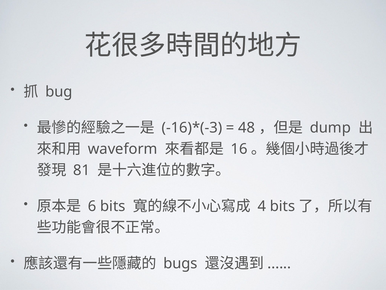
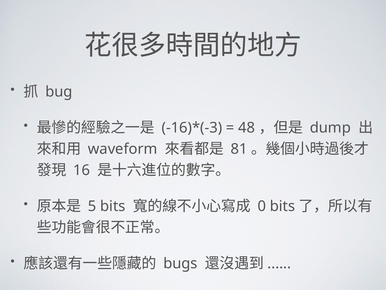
16: 16 -> 81
81: 81 -> 16
6: 6 -> 5
4: 4 -> 0
